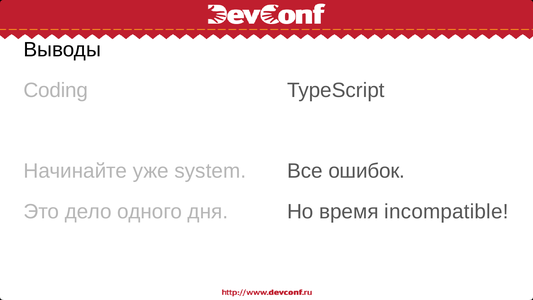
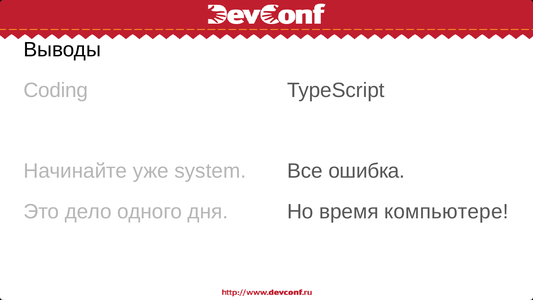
ошибок: ошибок -> ошибка
incompatible: incompatible -> компьютере
